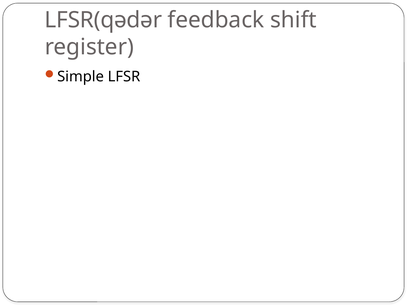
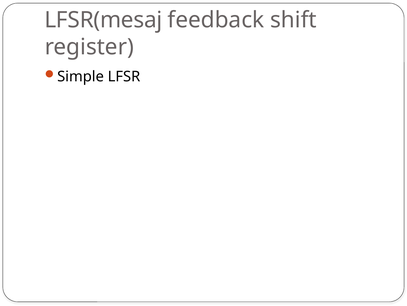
LFSR(qədər: LFSR(qədər -> LFSR(mesaj
